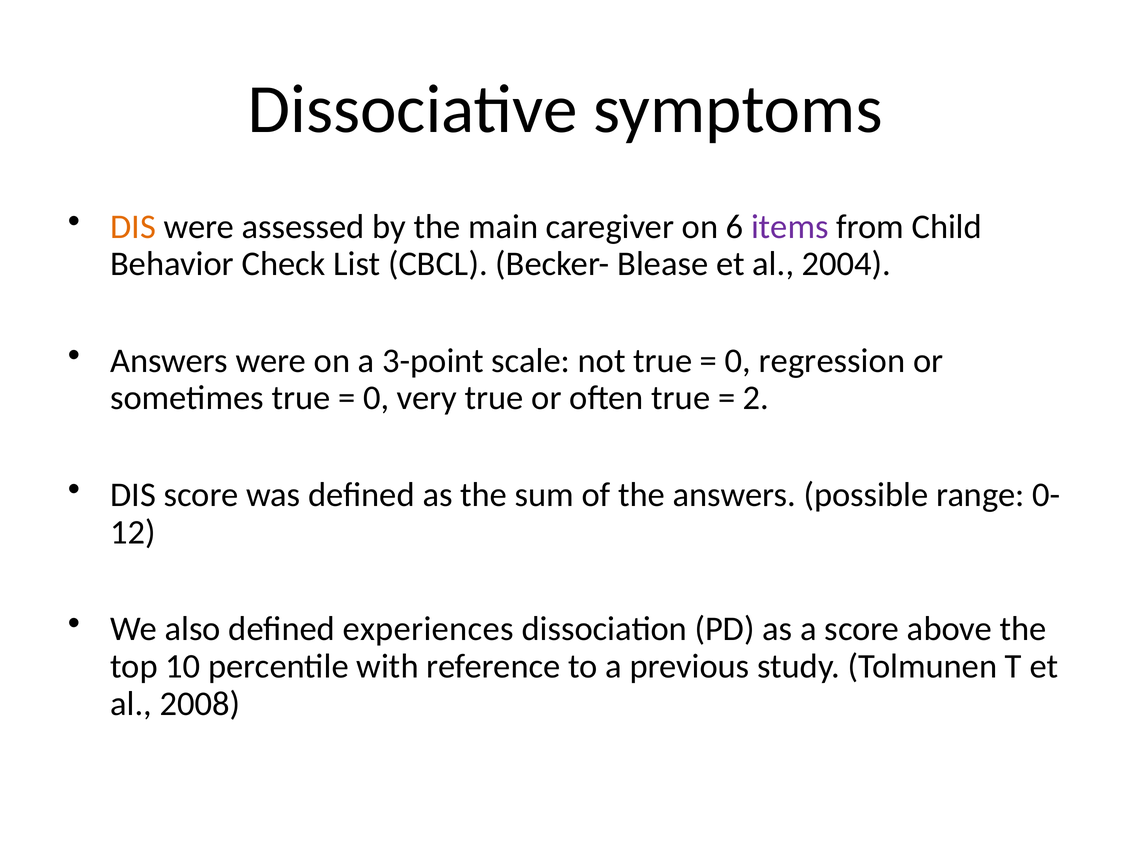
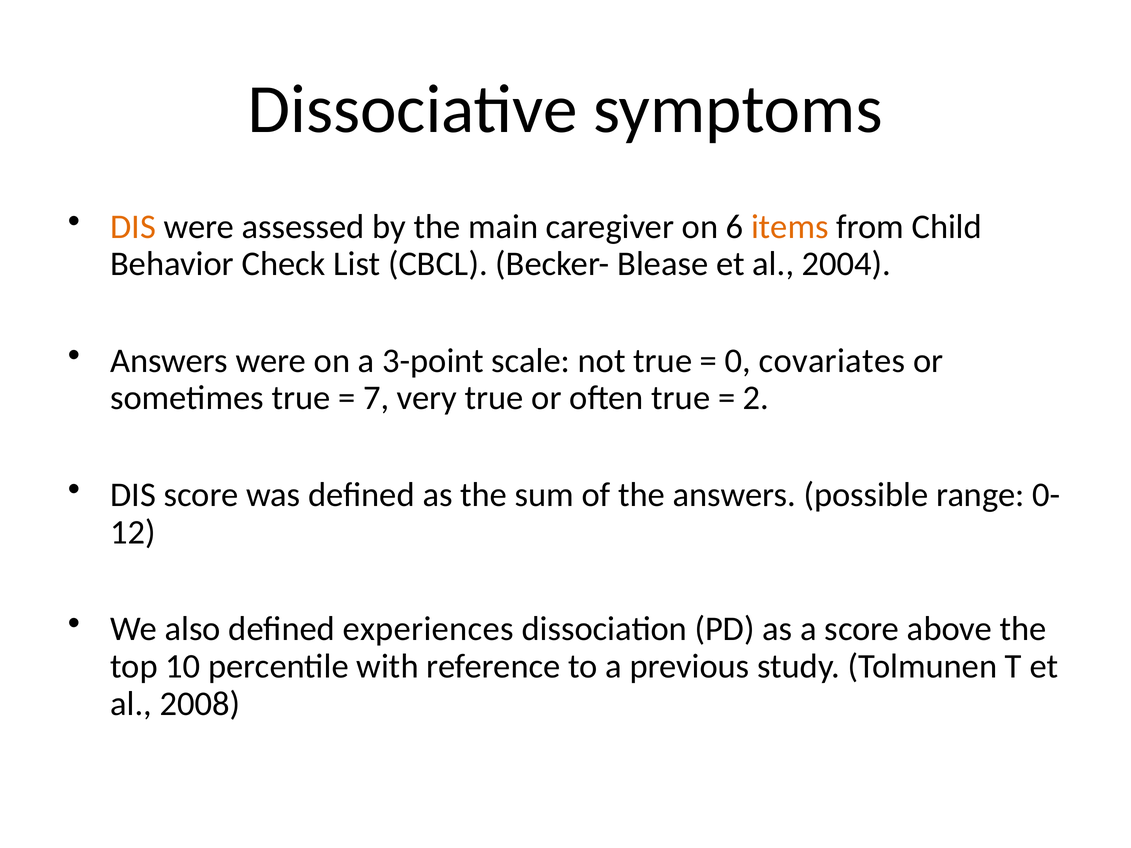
items colour: purple -> orange
regression: regression -> covariates
0 at (376, 398): 0 -> 7
